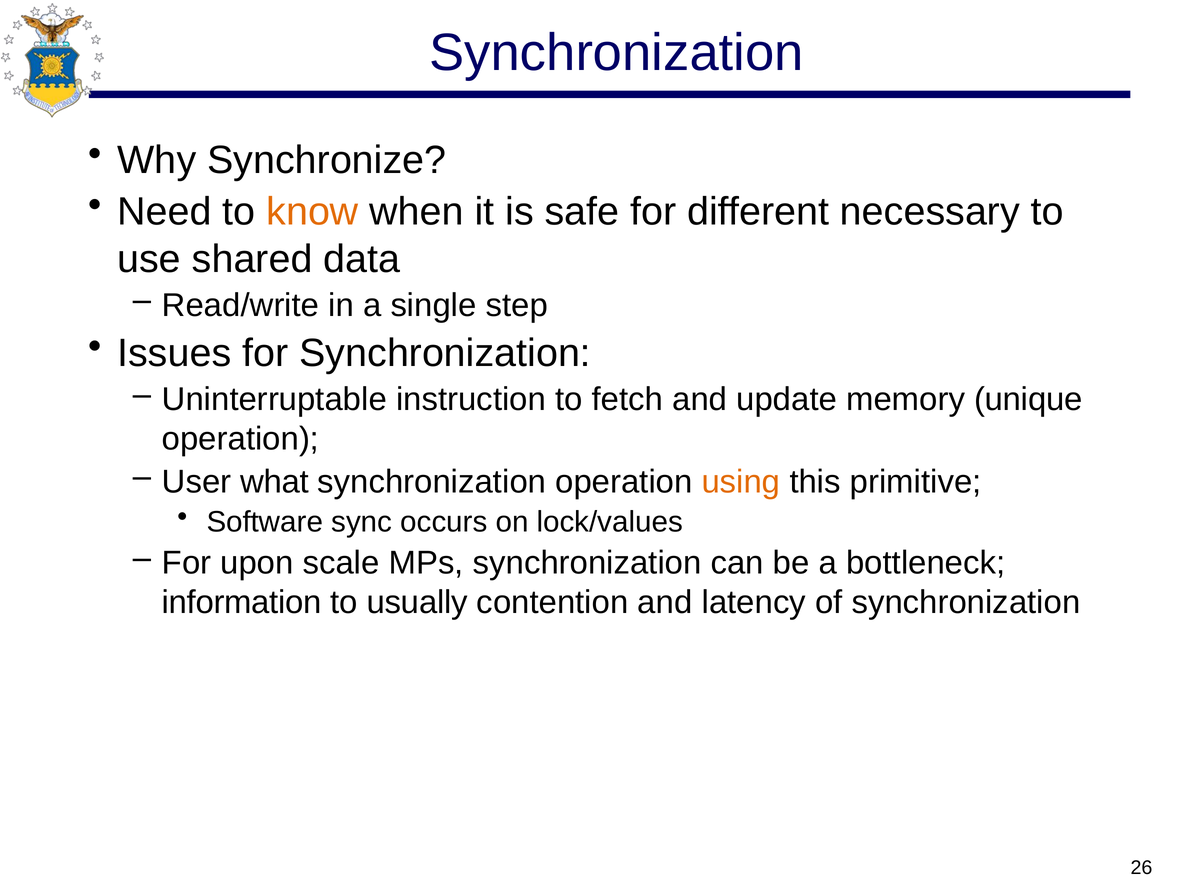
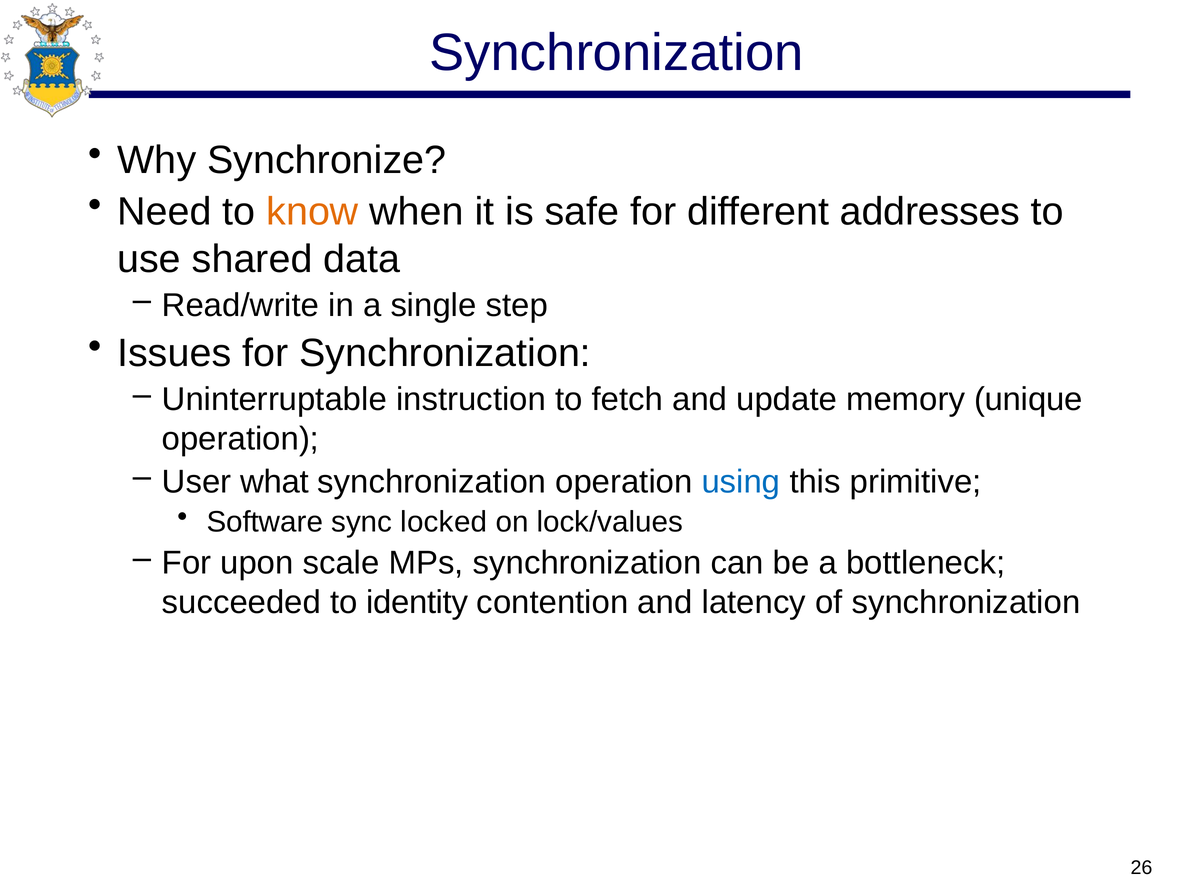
necessary: necessary -> addresses
using colour: orange -> blue
occurs: occurs -> locked
information: information -> succeeded
usually: usually -> identity
